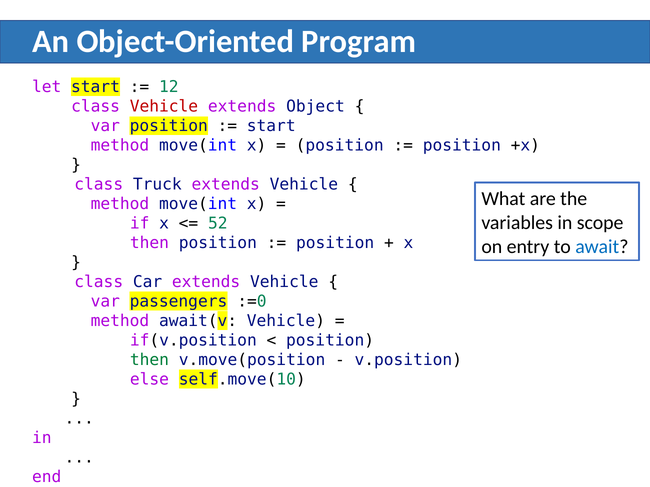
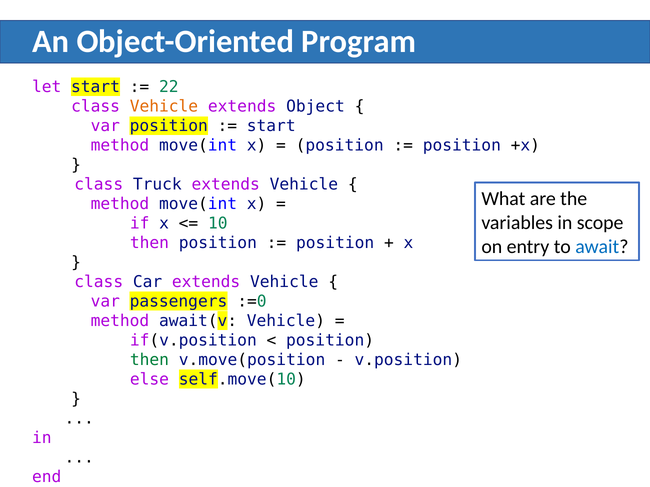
12: 12 -> 22
Vehicle at (164, 107) colour: red -> orange
52: 52 -> 10
